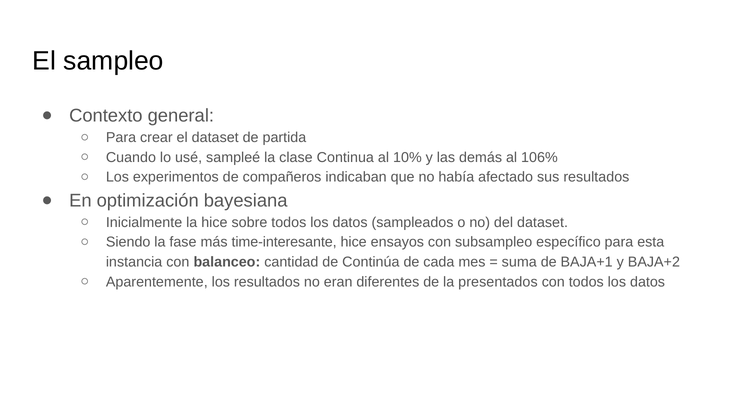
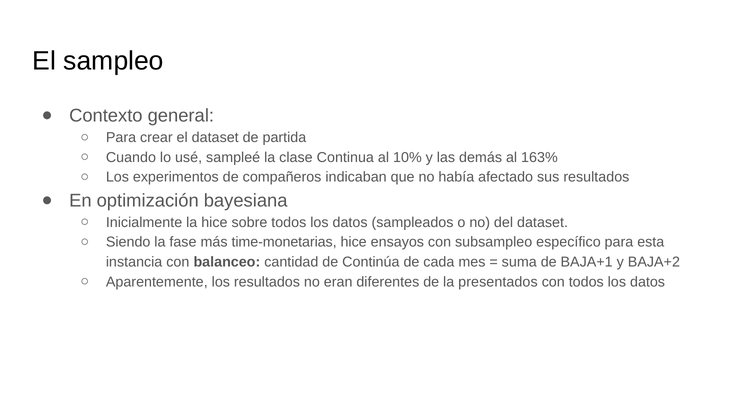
106%: 106% -> 163%
time-interesante: time-interesante -> time-monetarias
